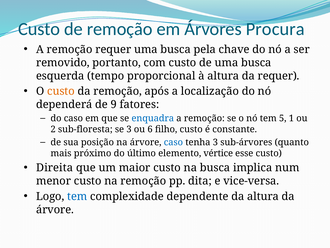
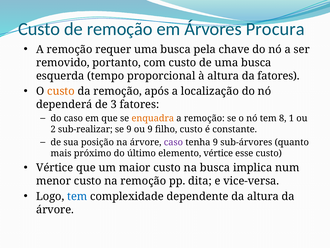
da requer: requer -> fatores
9: 9 -> 3
enquadra colour: blue -> orange
5: 5 -> 8
sub-floresta: sub-floresta -> sub-realizar
se 3: 3 -> 9
ou 6: 6 -> 9
caso at (173, 142) colour: blue -> purple
tenha 3: 3 -> 9
Direita at (55, 167): Direita -> Vértice
